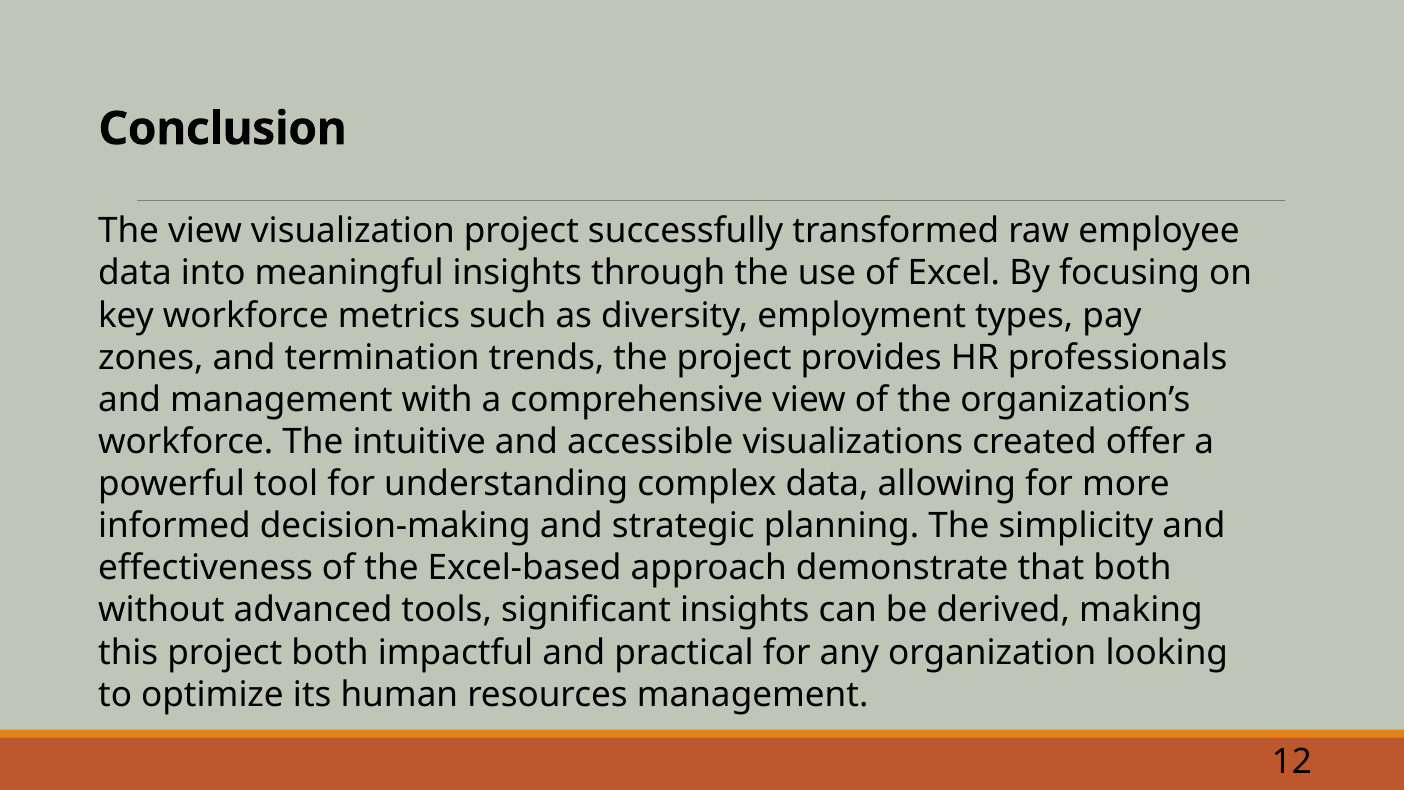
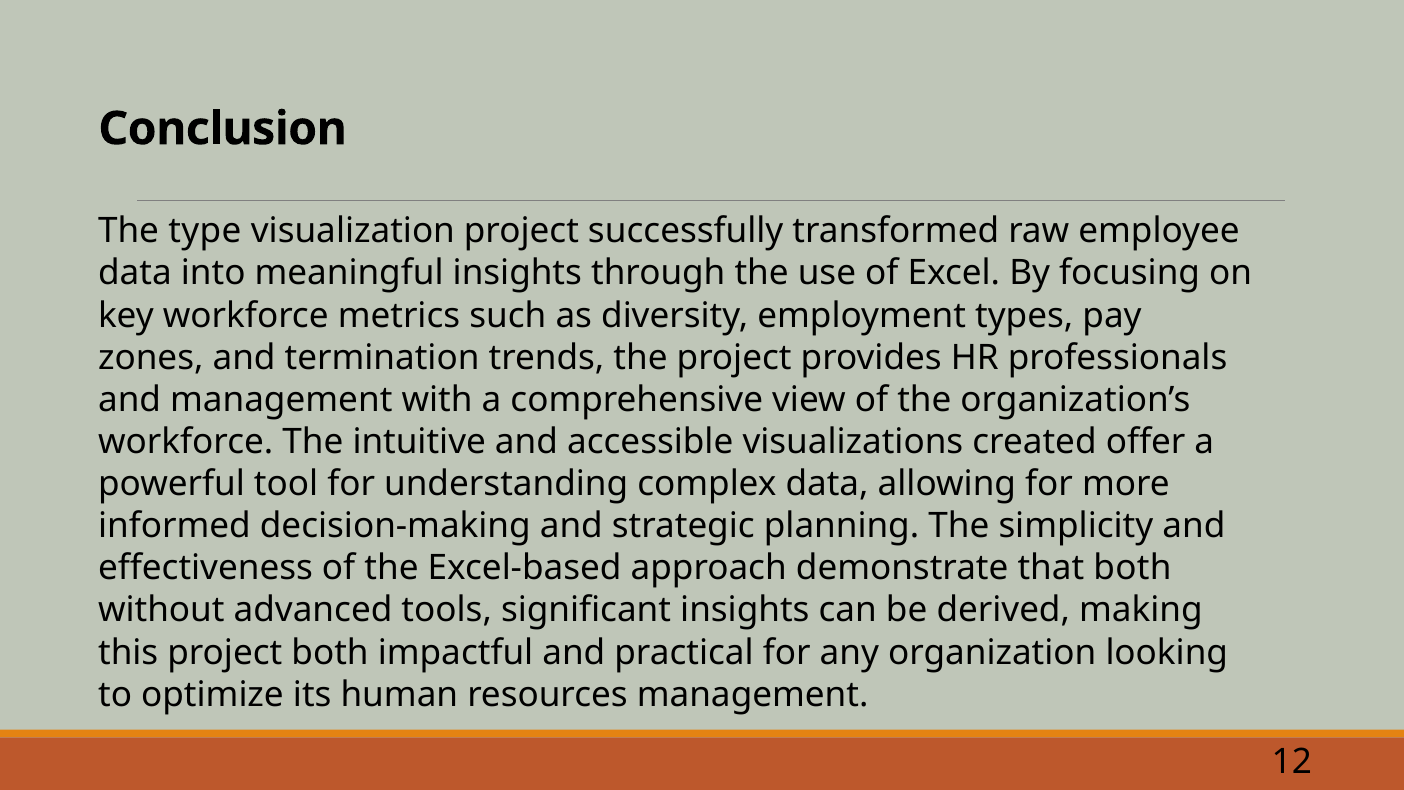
The view: view -> type
